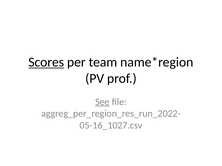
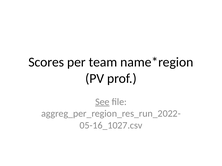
Scores underline: present -> none
